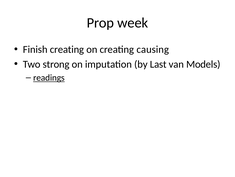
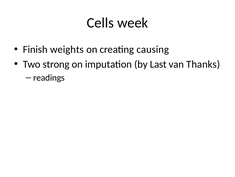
Prop: Prop -> Cells
Finish creating: creating -> weights
Models: Models -> Thanks
readings underline: present -> none
